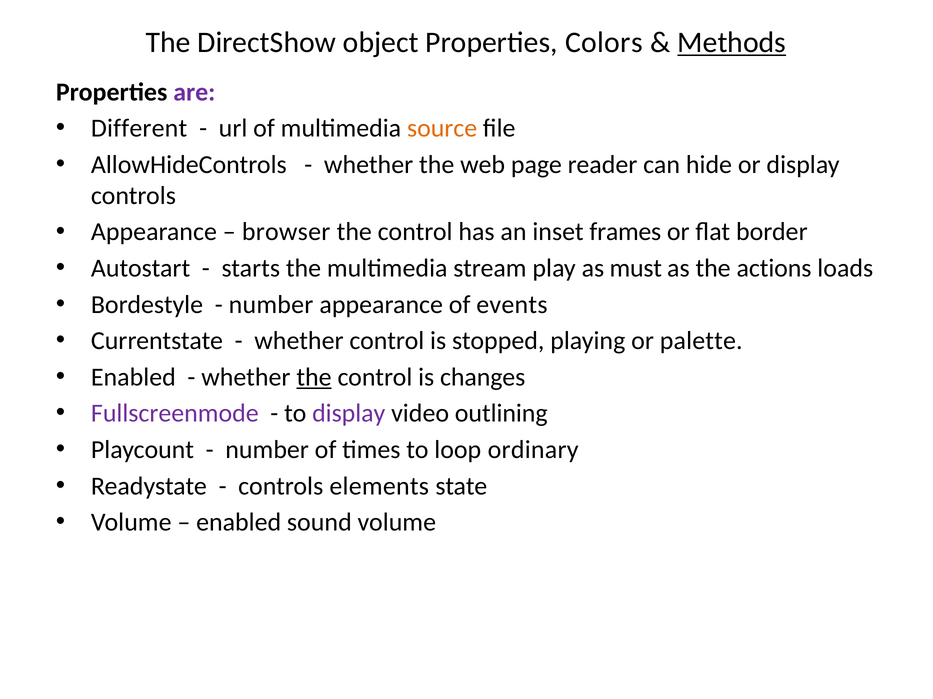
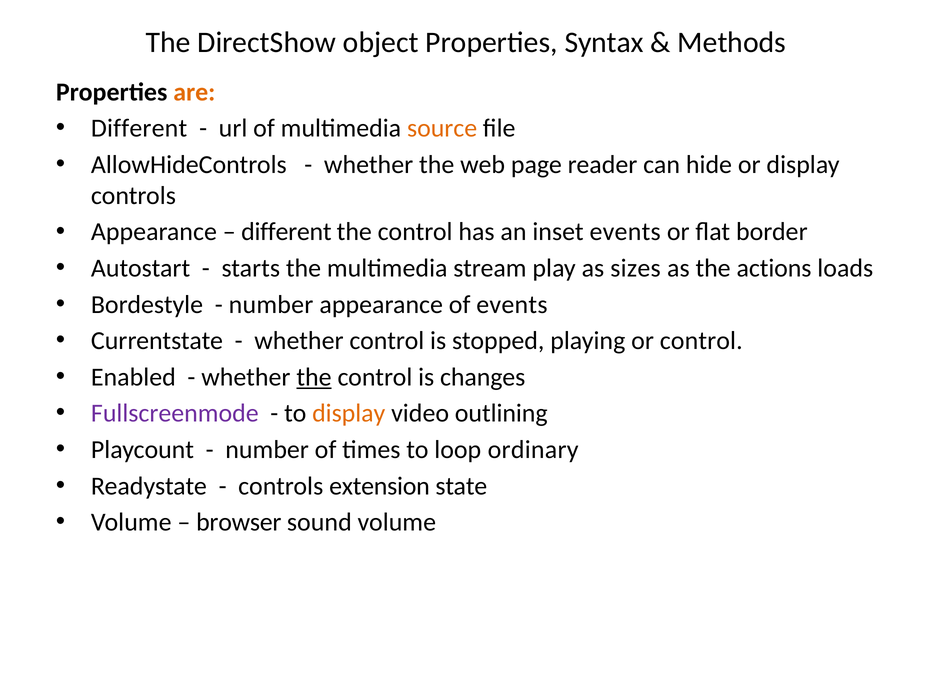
Colors: Colors -> Syntax
Methods underline: present -> none
are colour: purple -> orange
browser at (286, 232): browser -> different
inset frames: frames -> events
must: must -> sizes
or palette: palette -> control
display at (349, 414) colour: purple -> orange
elements: elements -> extension
enabled at (239, 523): enabled -> browser
